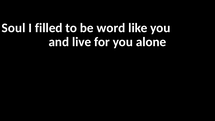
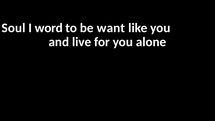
filled: filled -> word
word: word -> want
